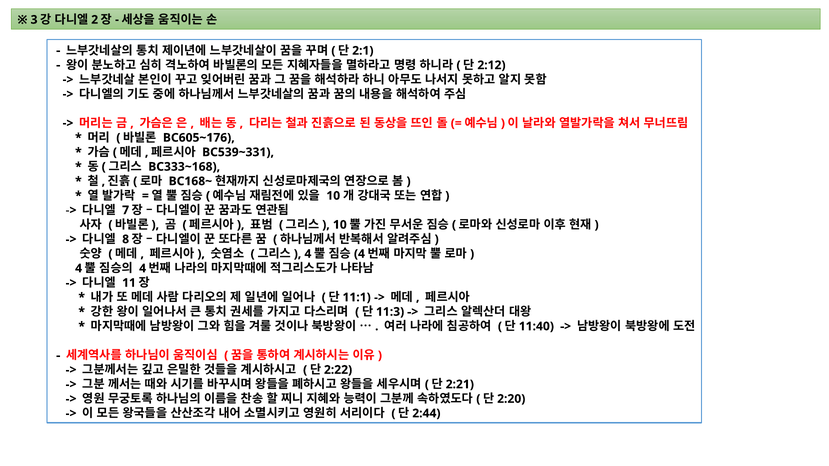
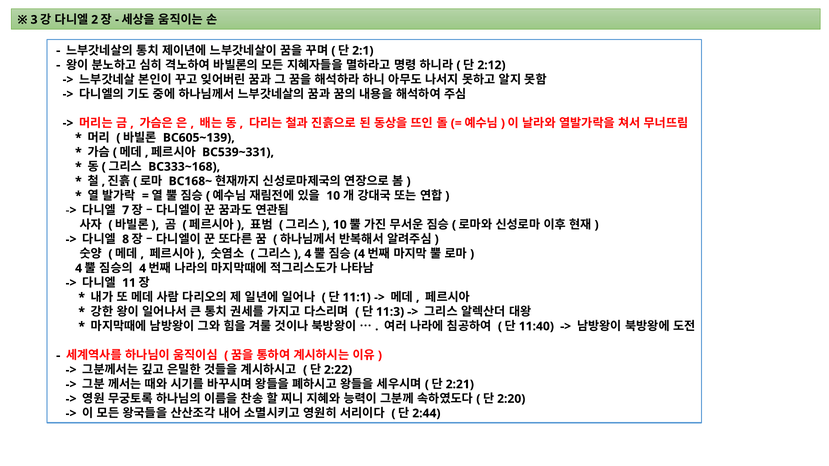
BC605~176: BC605~176 -> BC605~139
